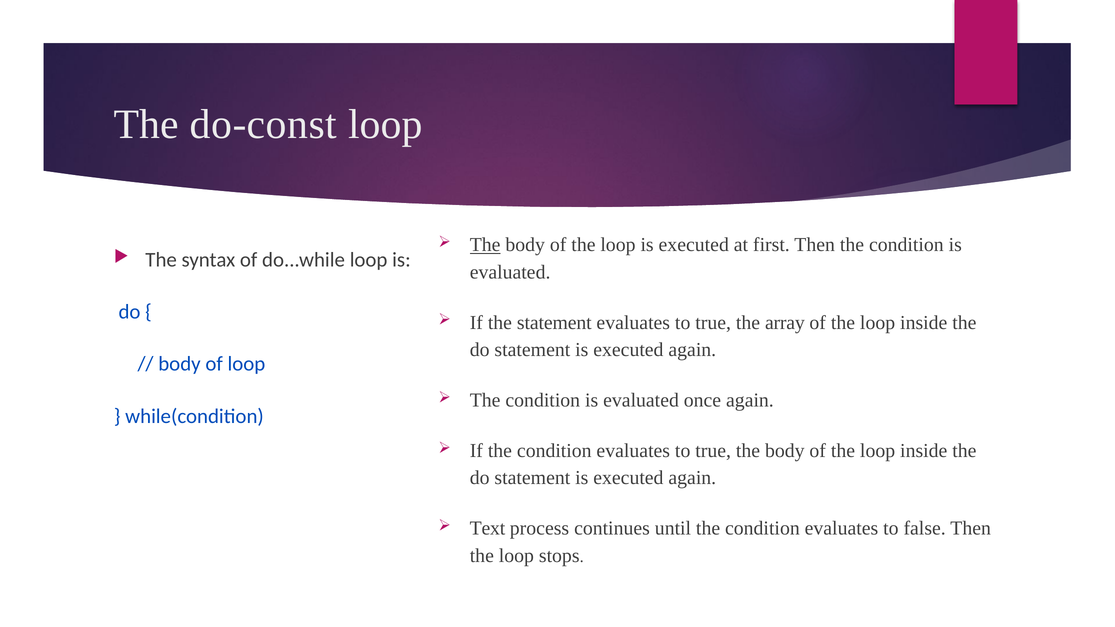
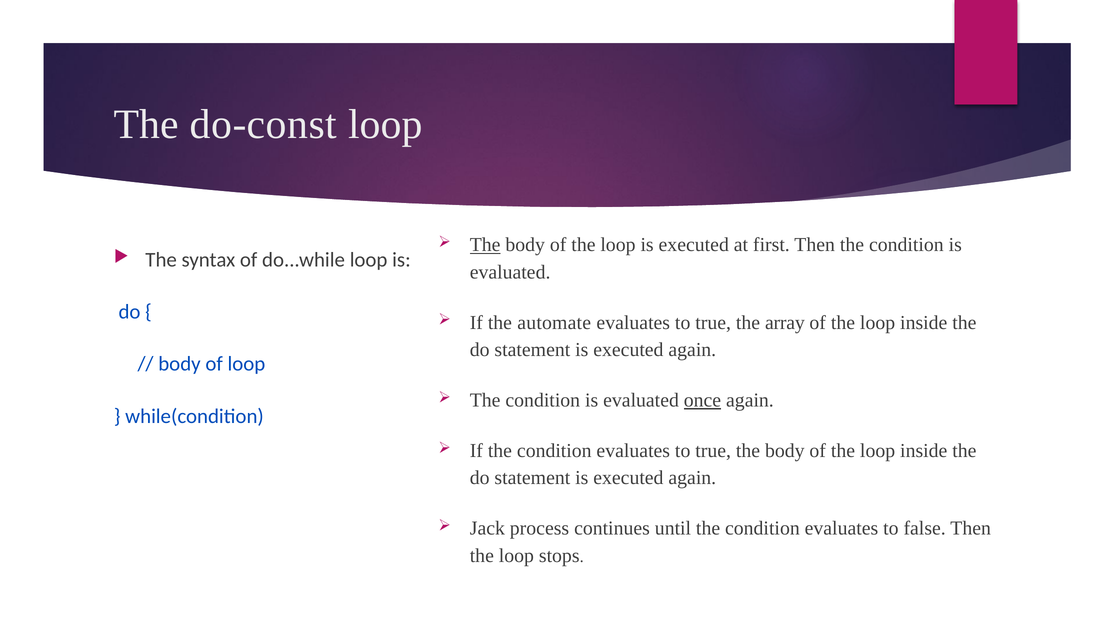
the statement: statement -> automate
once underline: none -> present
Text: Text -> Jack
